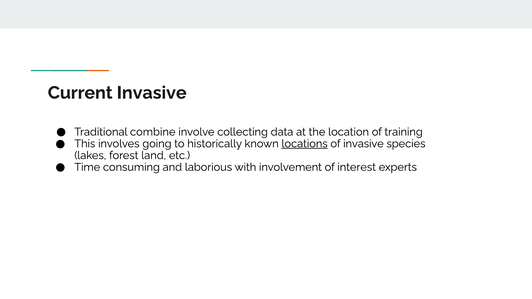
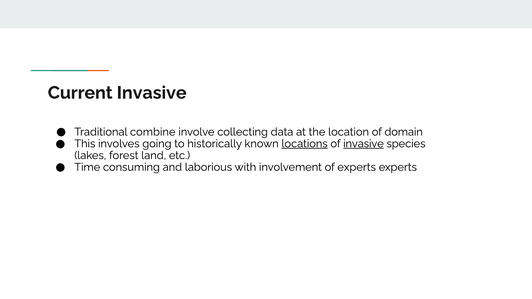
training: training -> domain
invasive at (363, 144) underline: none -> present
of interest: interest -> experts
